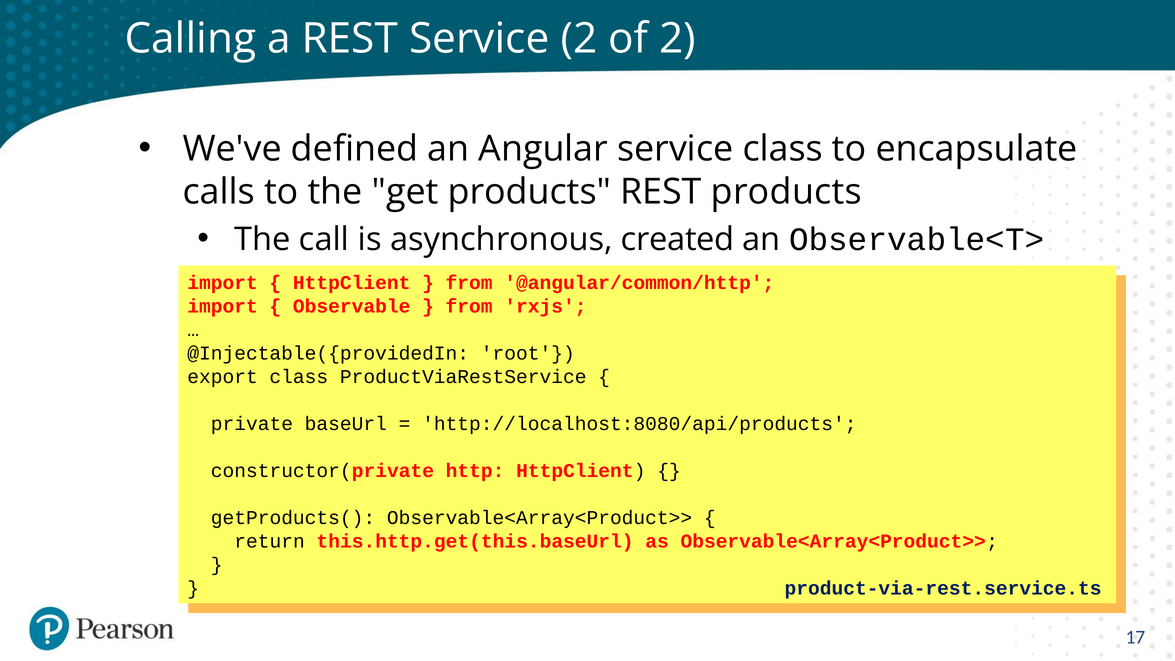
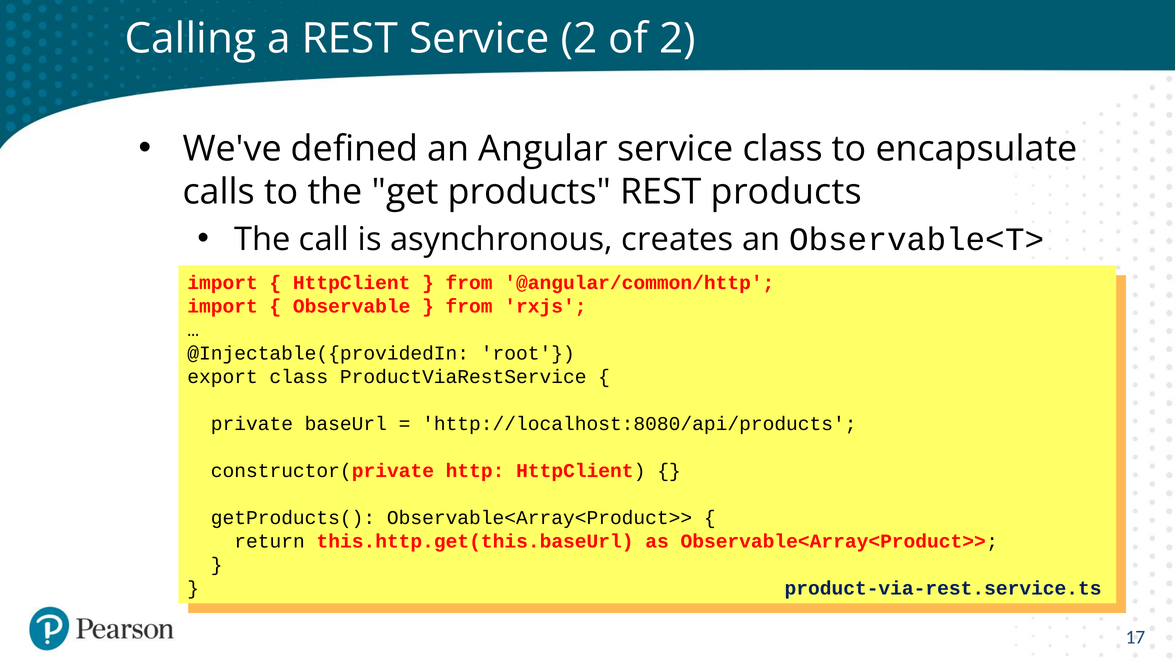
created: created -> creates
